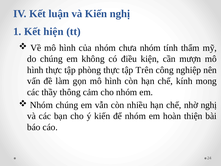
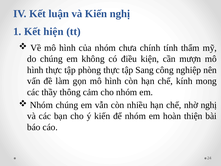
chưa nhóm: nhóm -> chính
Trên: Trên -> Sang
